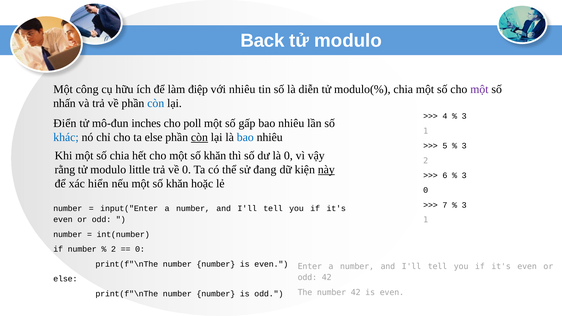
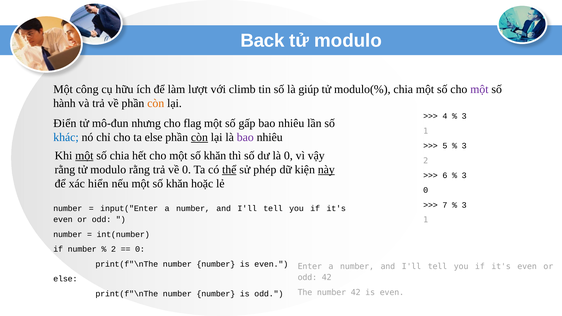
điệp: điệp -> lượt
với nhiêu: nhiêu -> climb
diễn: diễn -> giúp
nhấn: nhấn -> hành
còn at (156, 103) colour: blue -> orange
inches: inches -> nhưng
poll: poll -> flag
bao at (245, 137) colour: blue -> purple
một at (84, 156) underline: none -> present
modulo little: little -> rằng
thể underline: none -> present
đang: đang -> phép
